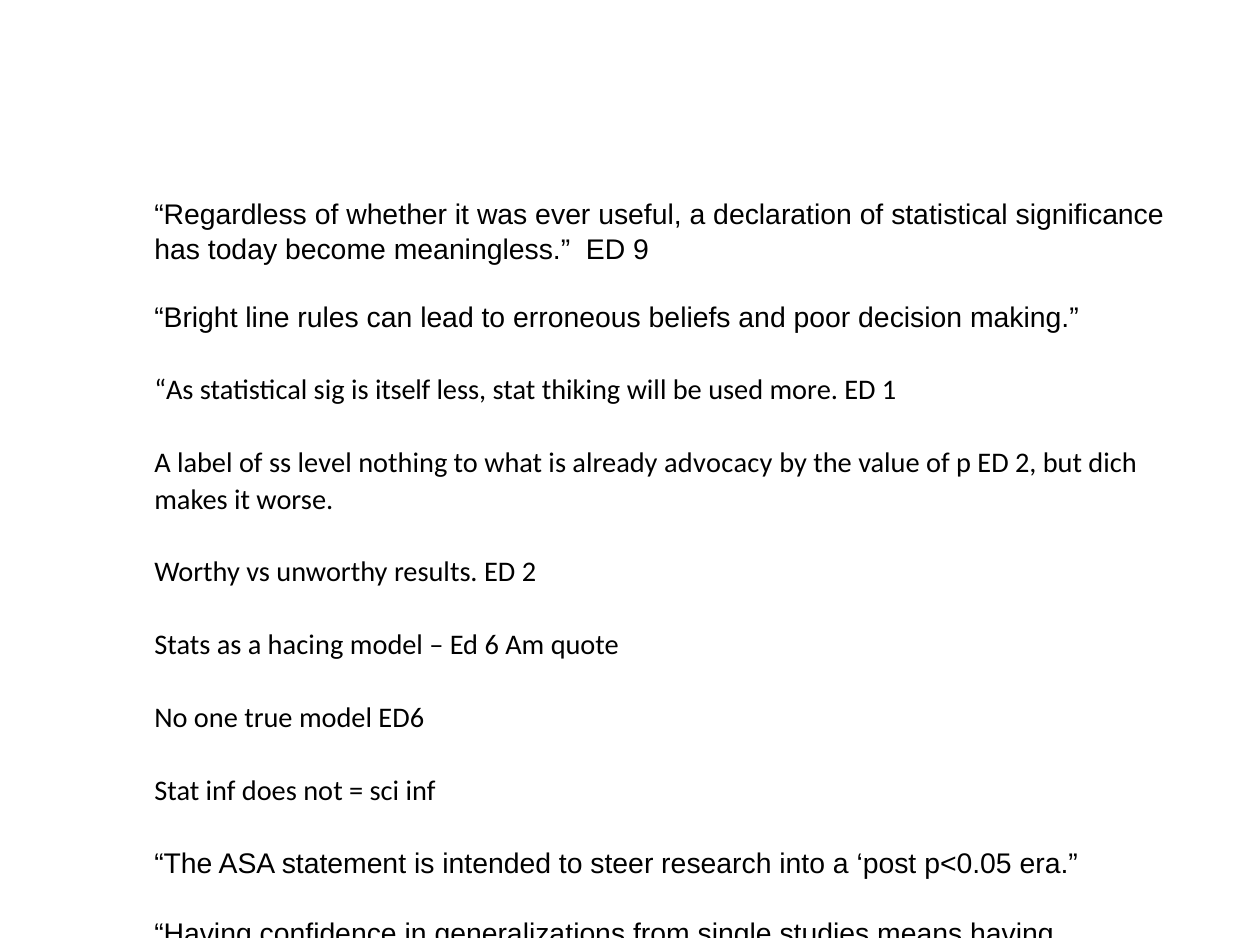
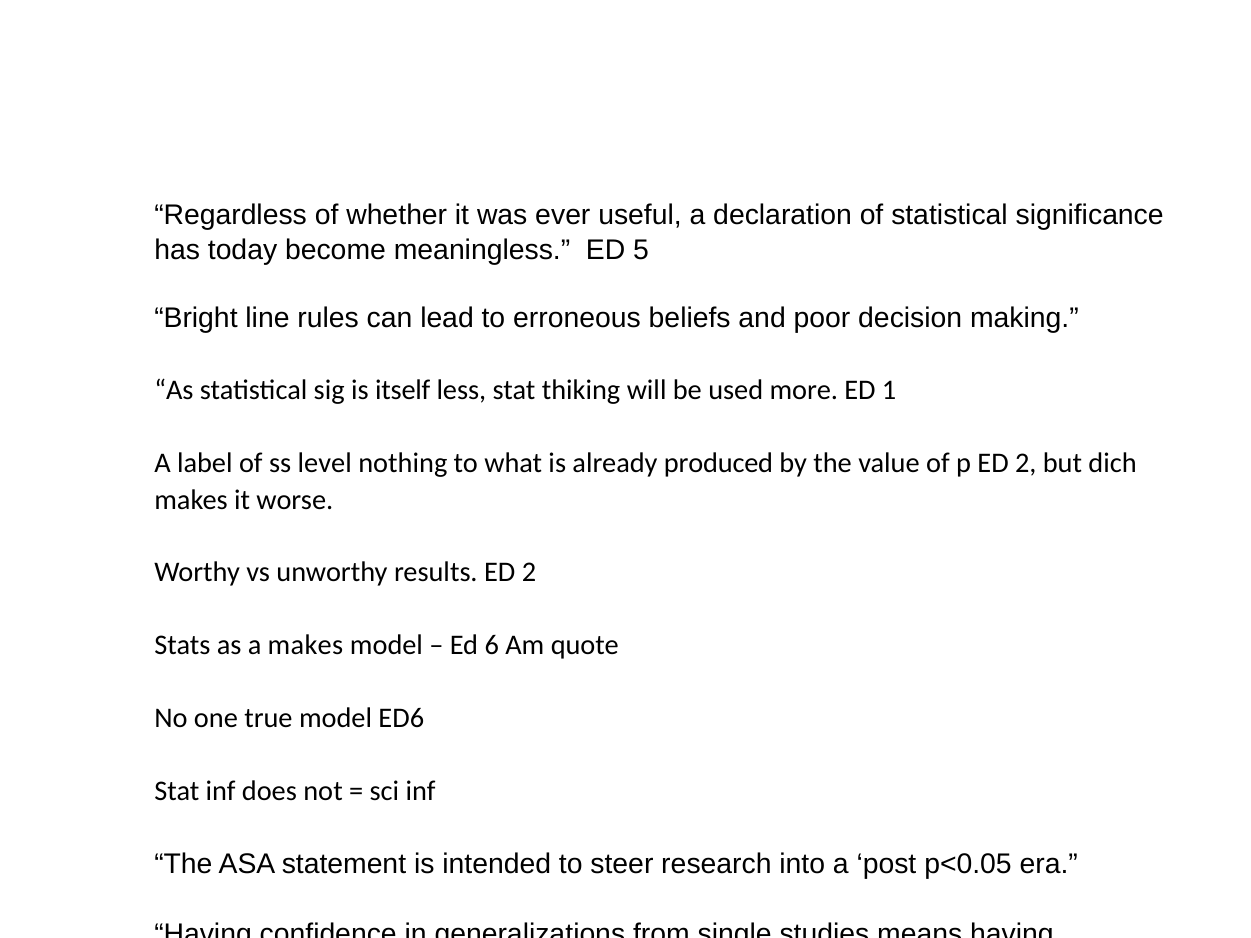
9: 9 -> 5
advocacy: advocacy -> produced
a hacing: hacing -> makes
